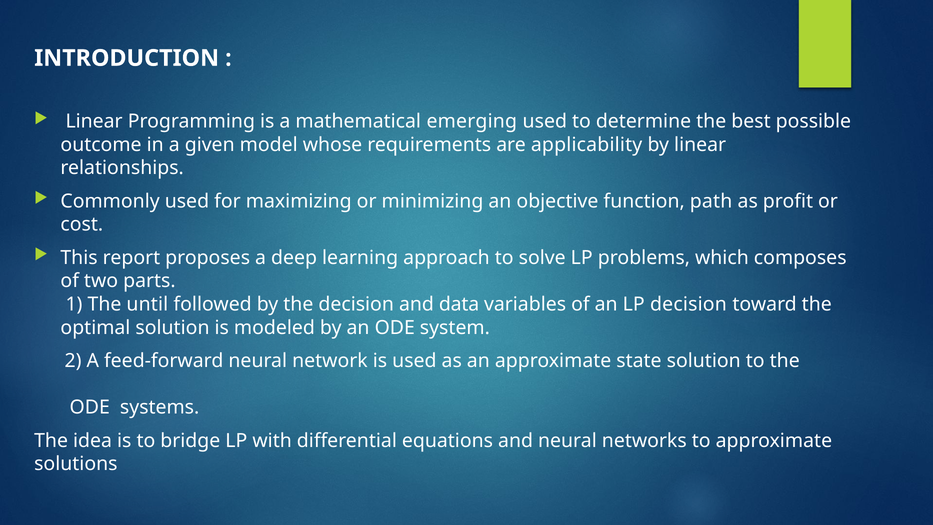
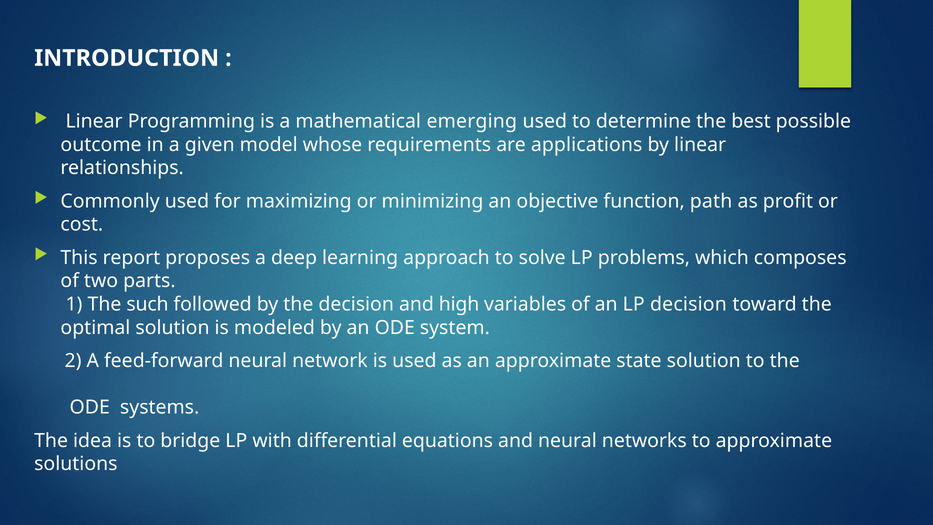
applicability: applicability -> applications
until: until -> such
data: data -> high
